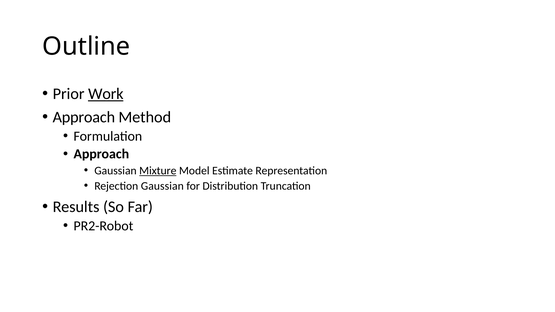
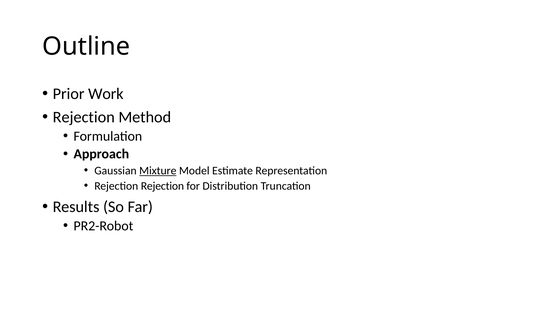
Work underline: present -> none
Approach at (84, 117): Approach -> Rejection
Rejection Gaussian: Gaussian -> Rejection
